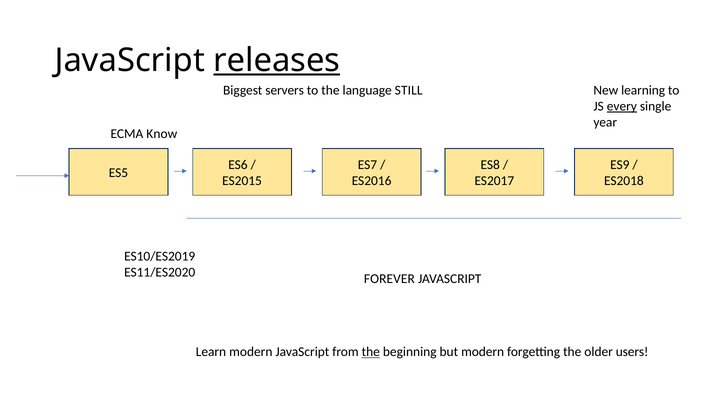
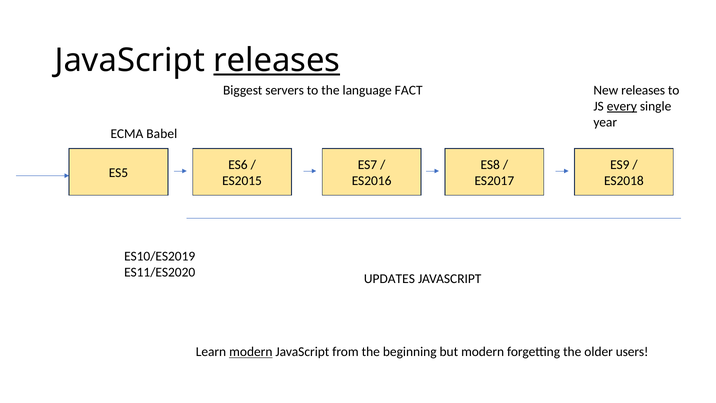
STILL: STILL -> FACT
New learning: learning -> releases
Know: Know -> Babel
FOREVER: FOREVER -> UPDATES
modern at (251, 352) underline: none -> present
the at (371, 352) underline: present -> none
